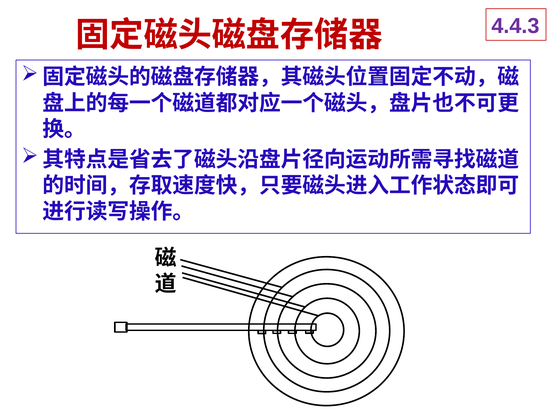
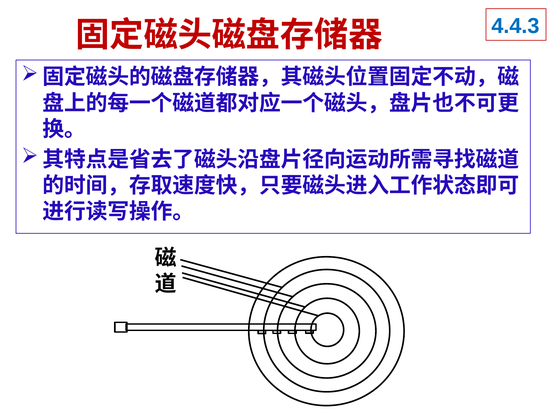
4.4.3 colour: purple -> blue
